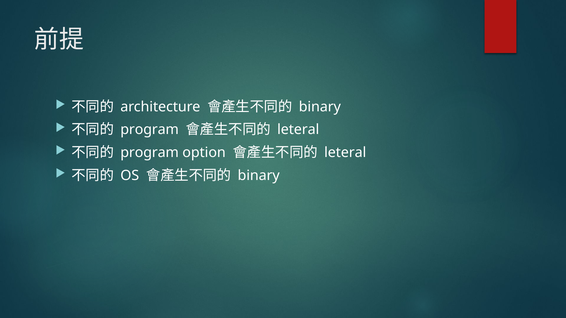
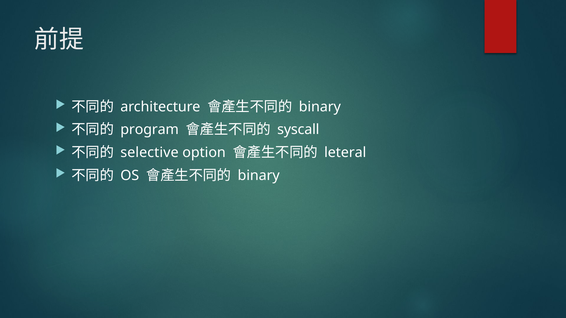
leteral at (298, 130): leteral -> syscall
program at (150, 153): program -> selective
